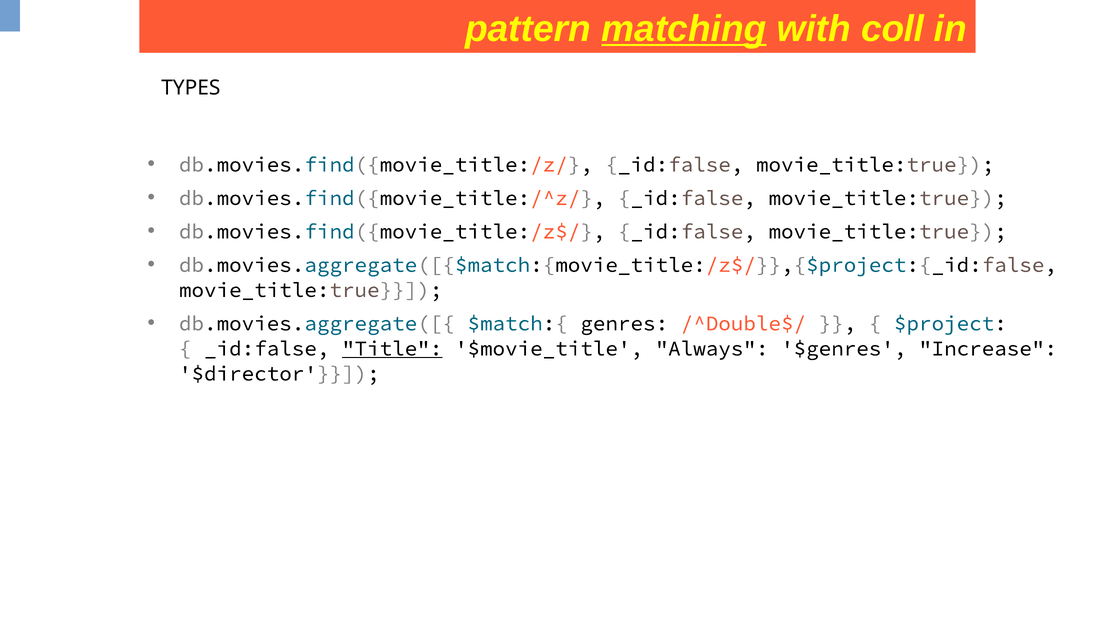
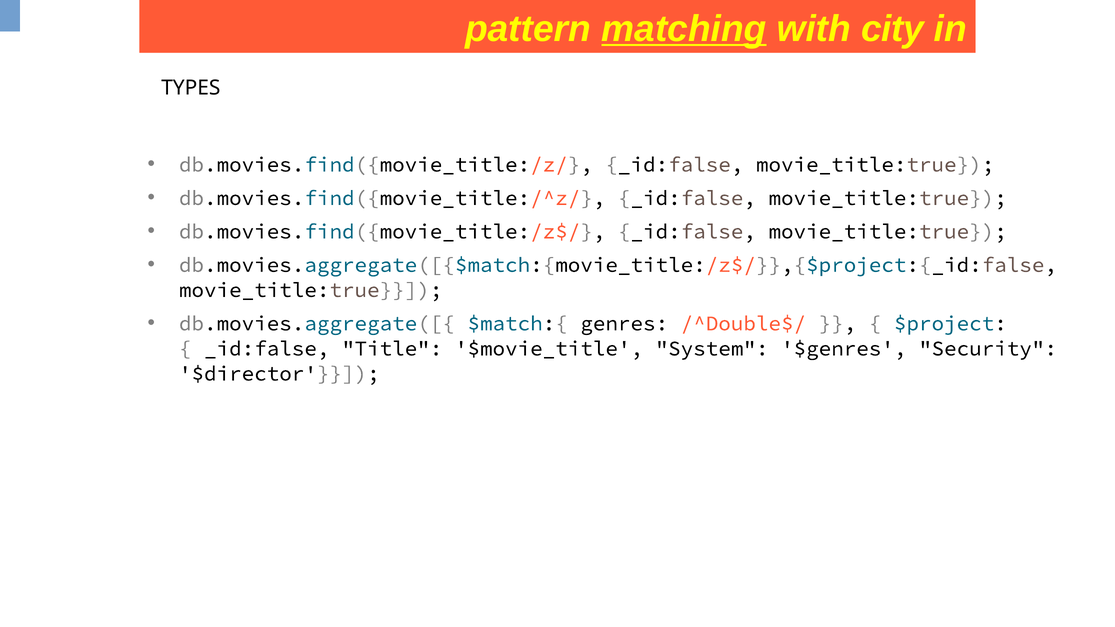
coll: coll -> city
Title underline: present -> none
Always: Always -> System
Increase: Increase -> Security
